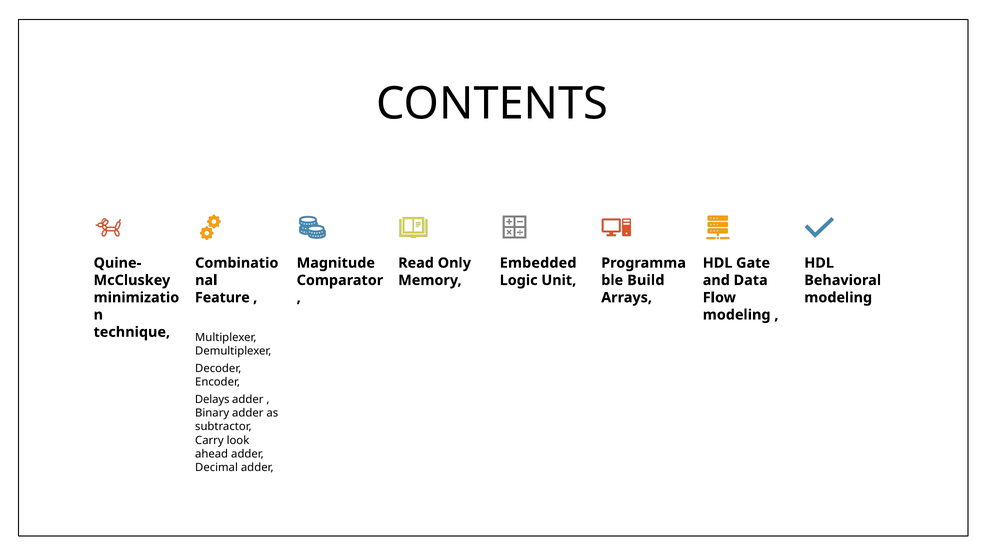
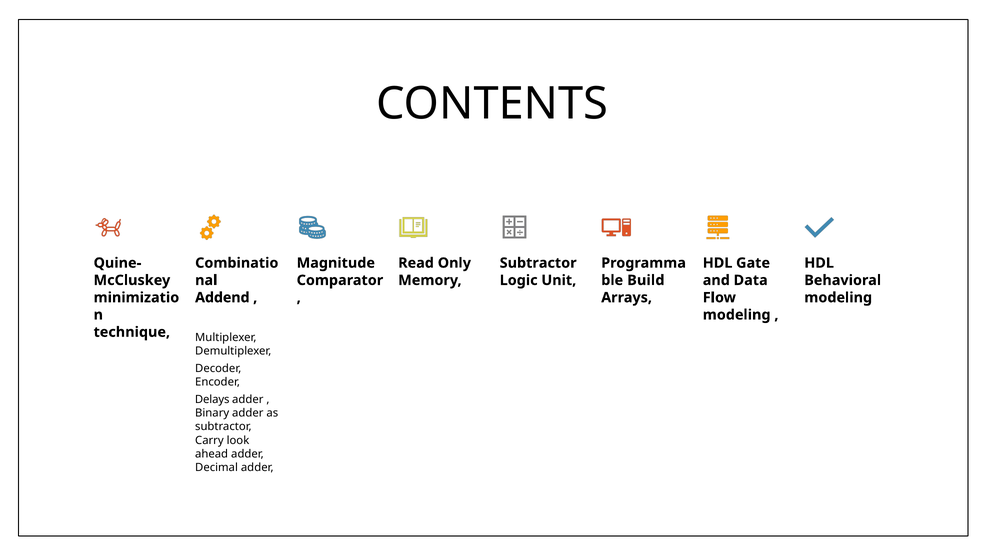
Embedded at (538, 263): Embedded -> Subtractor
Feature: Feature -> Addend
